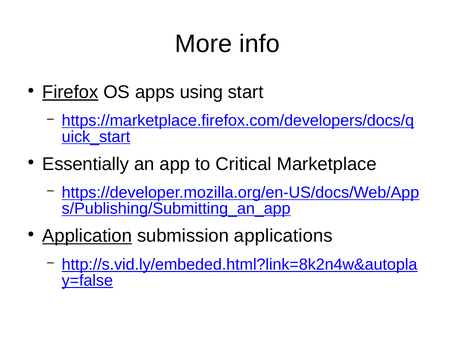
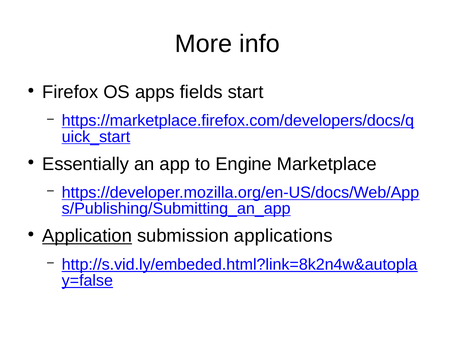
Firefox underline: present -> none
using: using -> fields
Critical: Critical -> Engine
